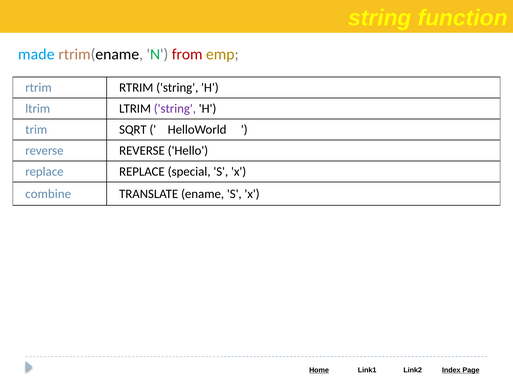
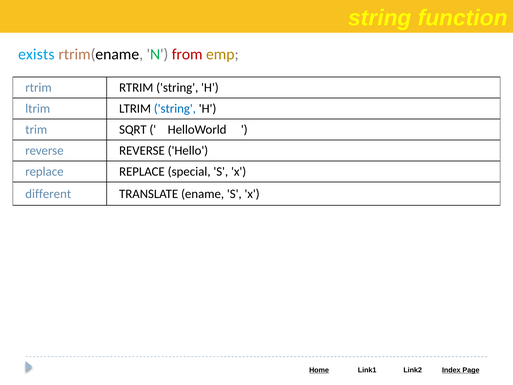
made: made -> exists
string at (175, 109) colour: purple -> blue
combine: combine -> different
